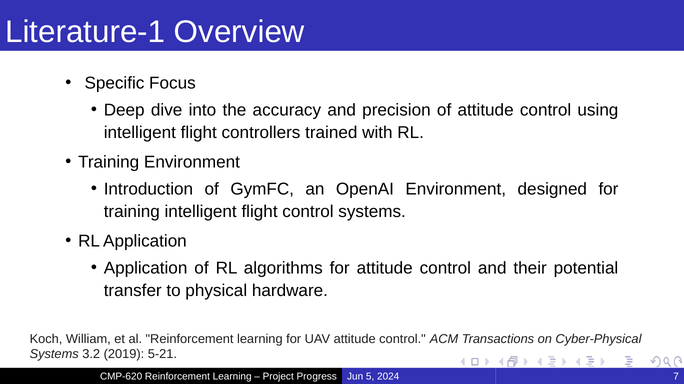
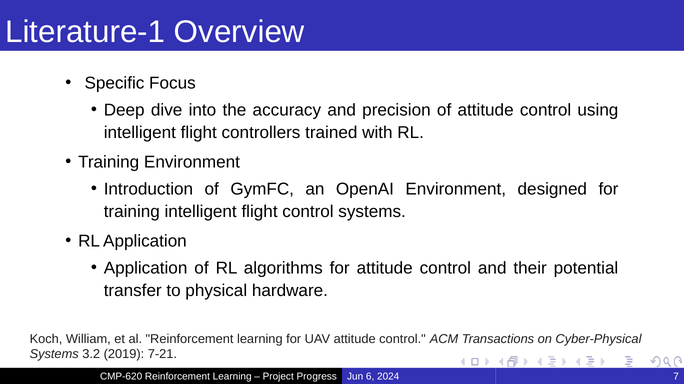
5-21: 5-21 -> 7-21
5: 5 -> 6
